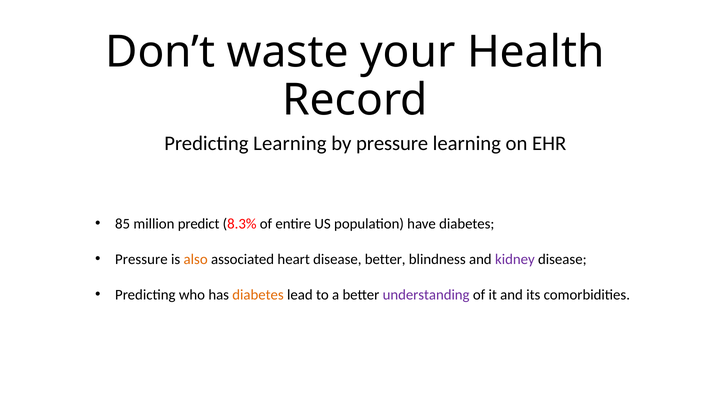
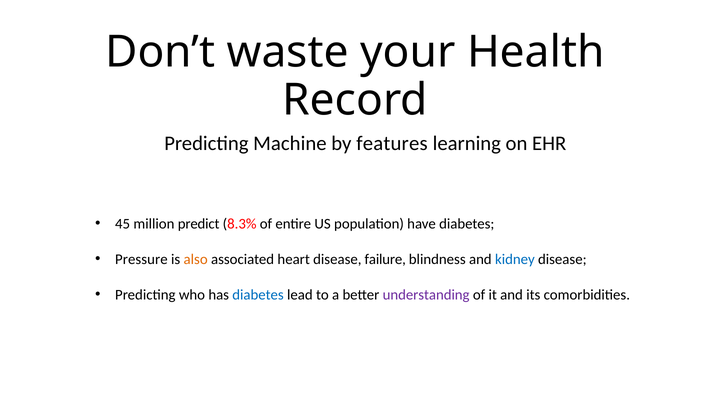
Predicting Learning: Learning -> Machine
by pressure: pressure -> features
85: 85 -> 45
disease better: better -> failure
kidney colour: purple -> blue
diabetes at (258, 295) colour: orange -> blue
